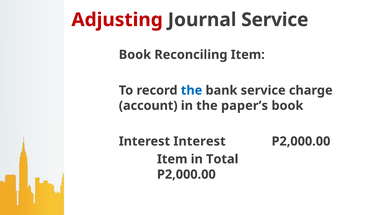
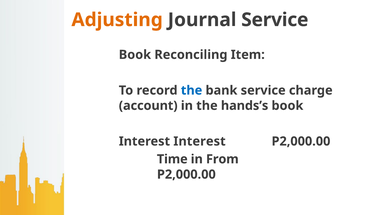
Adjusting colour: red -> orange
paper’s: paper’s -> hands’s
Item at (172, 159): Item -> Time
Total: Total -> From
